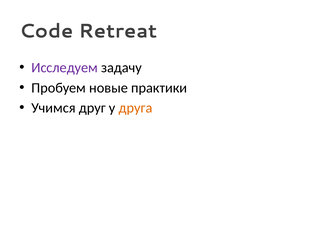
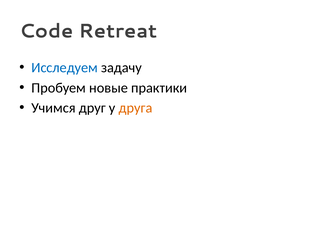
Исследуем colour: purple -> blue
